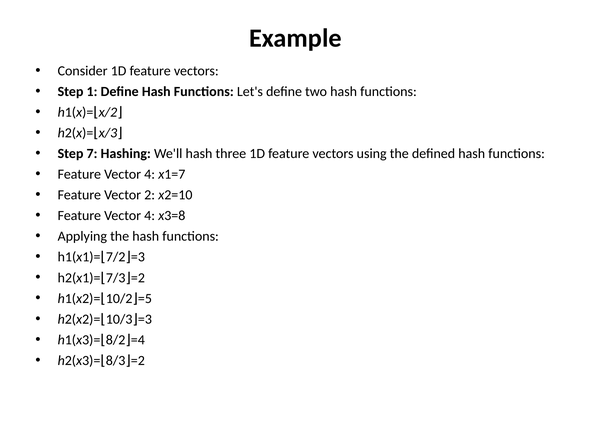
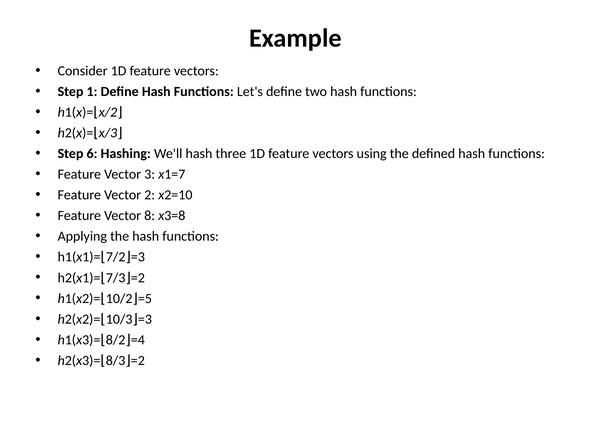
7: 7 -> 6
4 at (150, 174): 4 -> 3
4 at (150, 216): 4 -> 8
